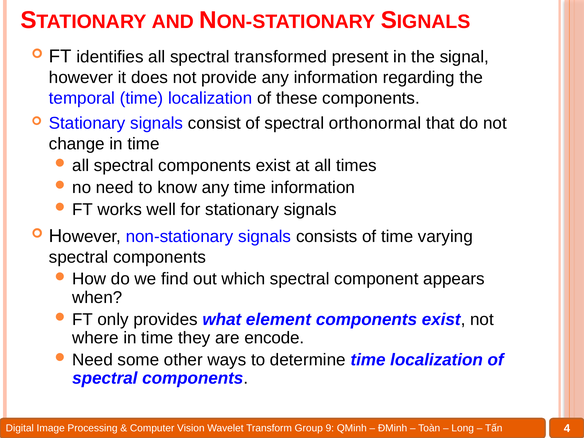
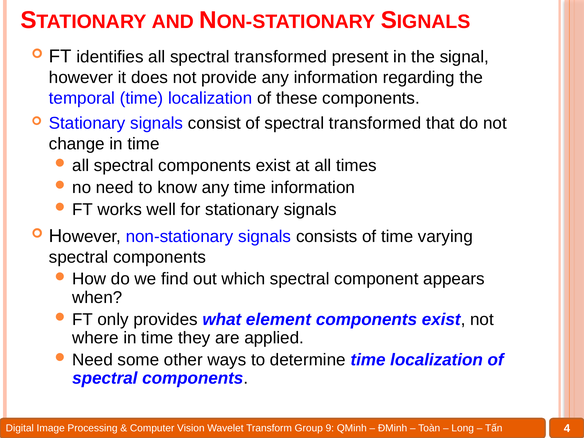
of spectral orthonormal: orthonormal -> transformed
encode: encode -> applied
